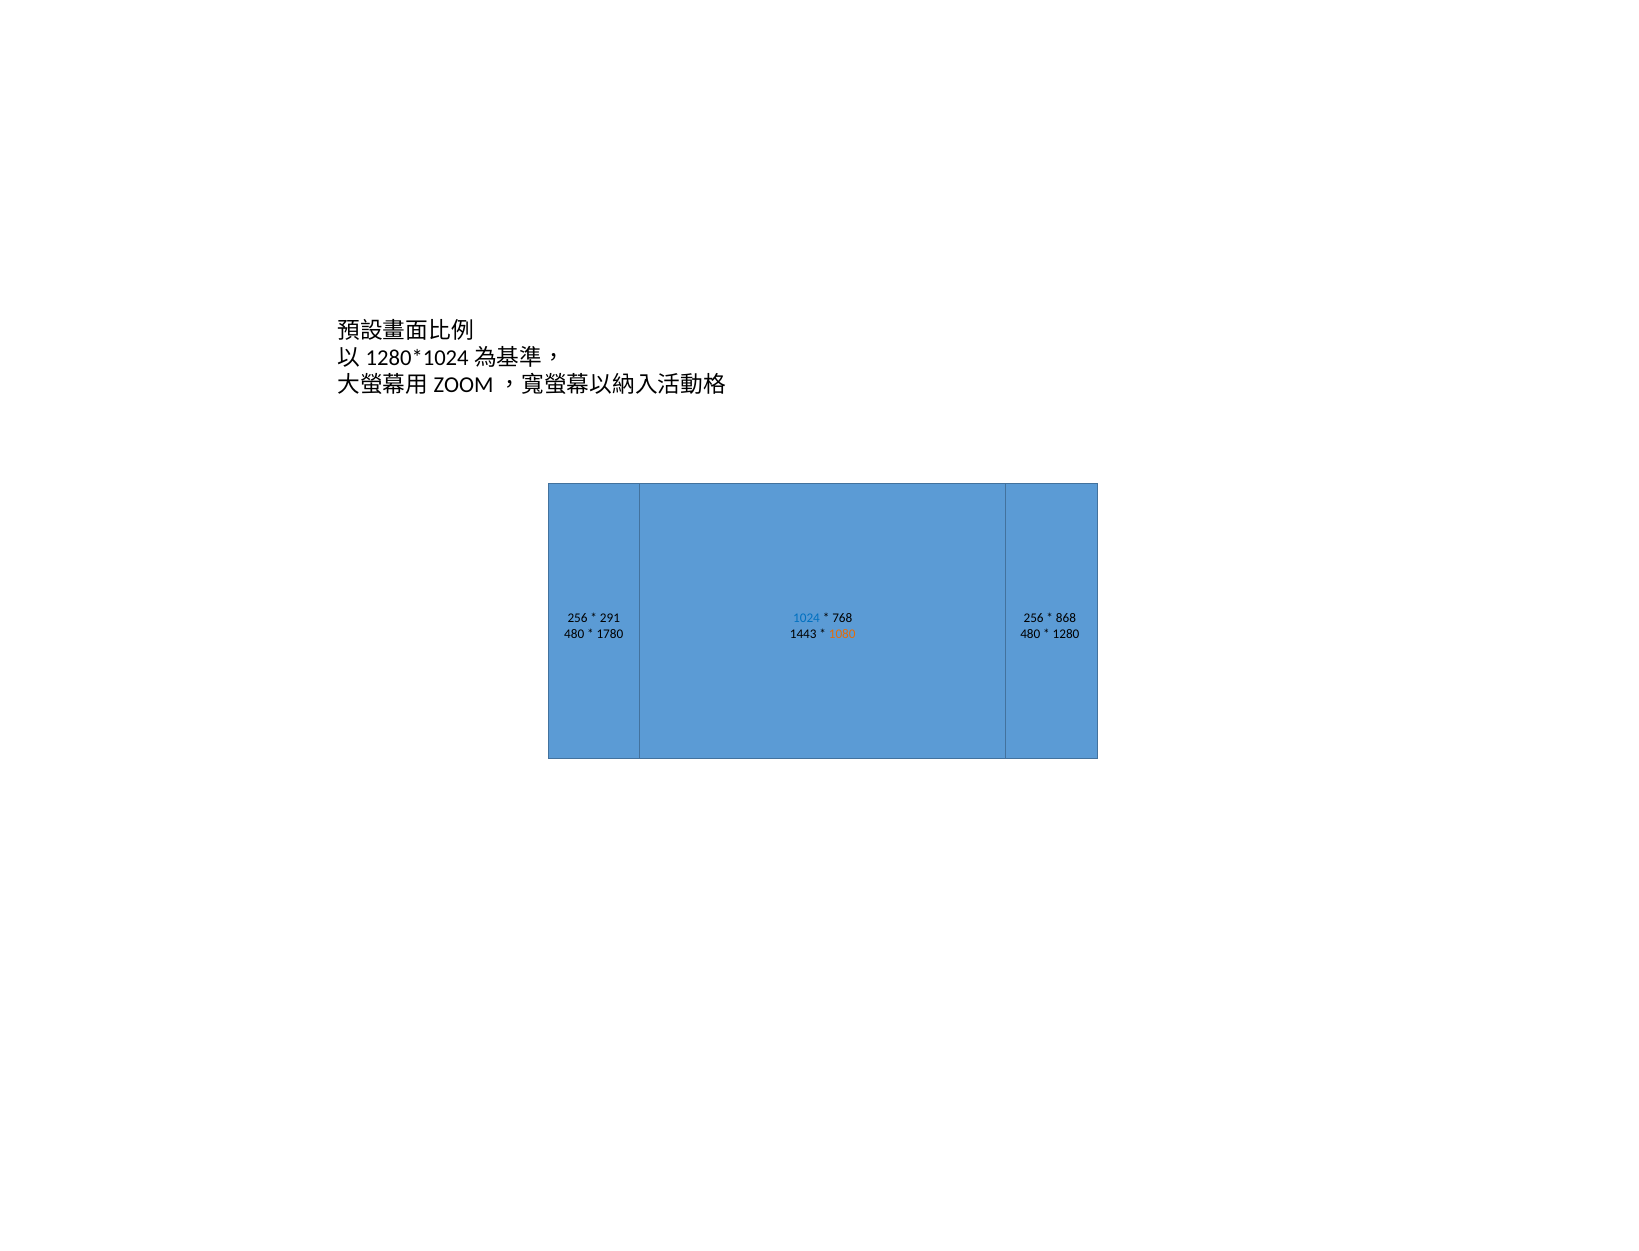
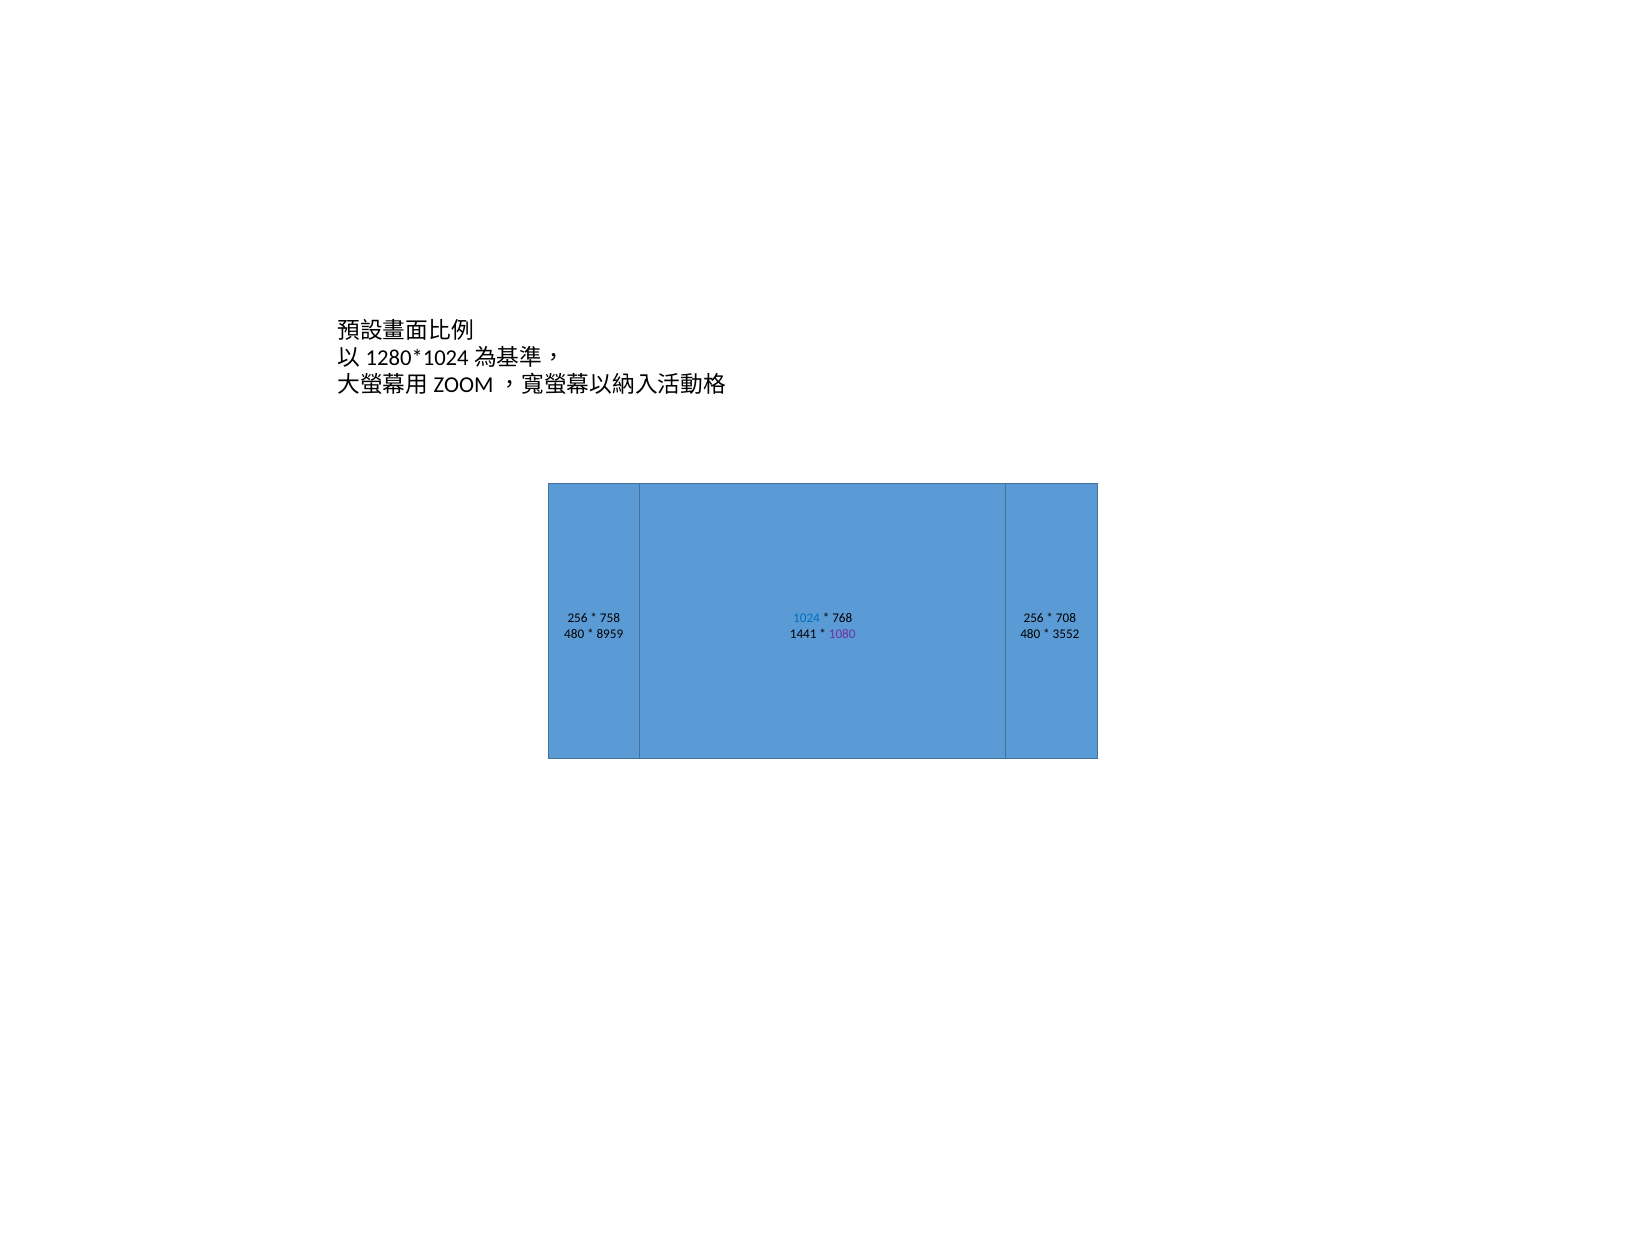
291: 291 -> 758
868: 868 -> 708
1780: 1780 -> 8959
1443: 1443 -> 1441
1080 colour: orange -> purple
1280: 1280 -> 3552
